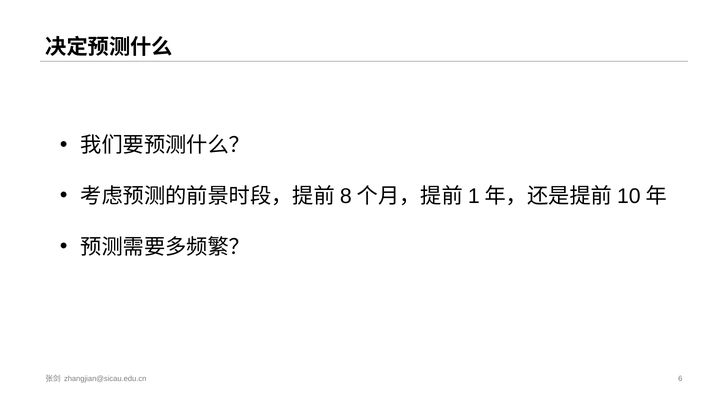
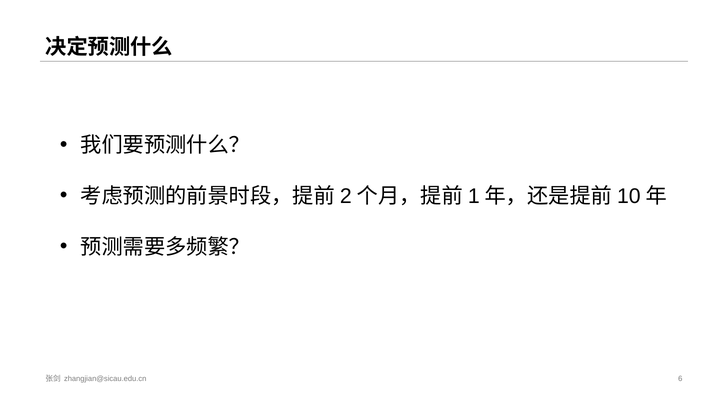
8: 8 -> 2
